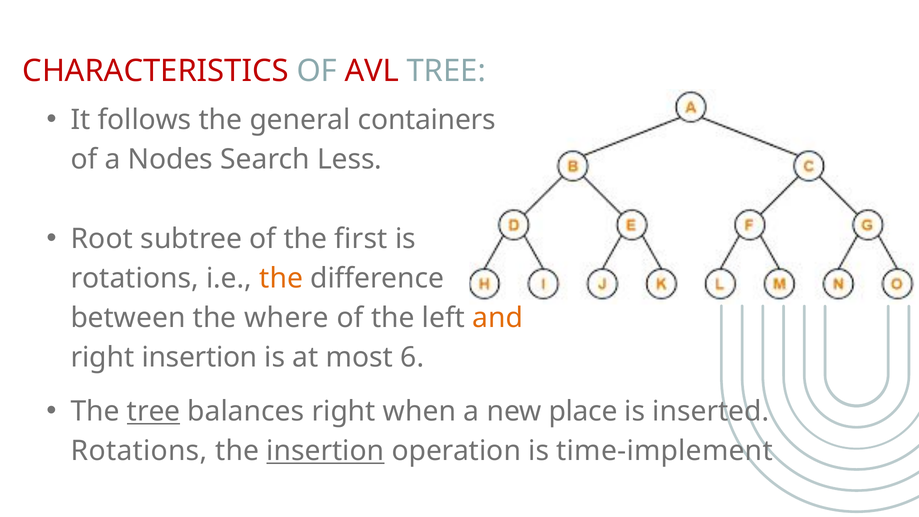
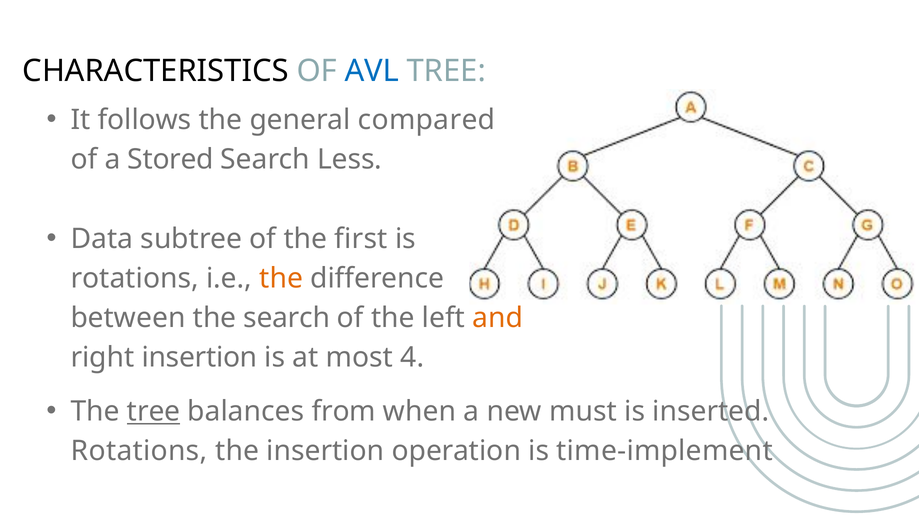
CHARACTERISTICS colour: red -> black
AVL colour: red -> blue
containers: containers -> compared
Nodes: Nodes -> Stored
Root: Root -> Data
the where: where -> search
6: 6 -> 4
balances right: right -> from
place: place -> must
insertion at (325, 451) underline: present -> none
